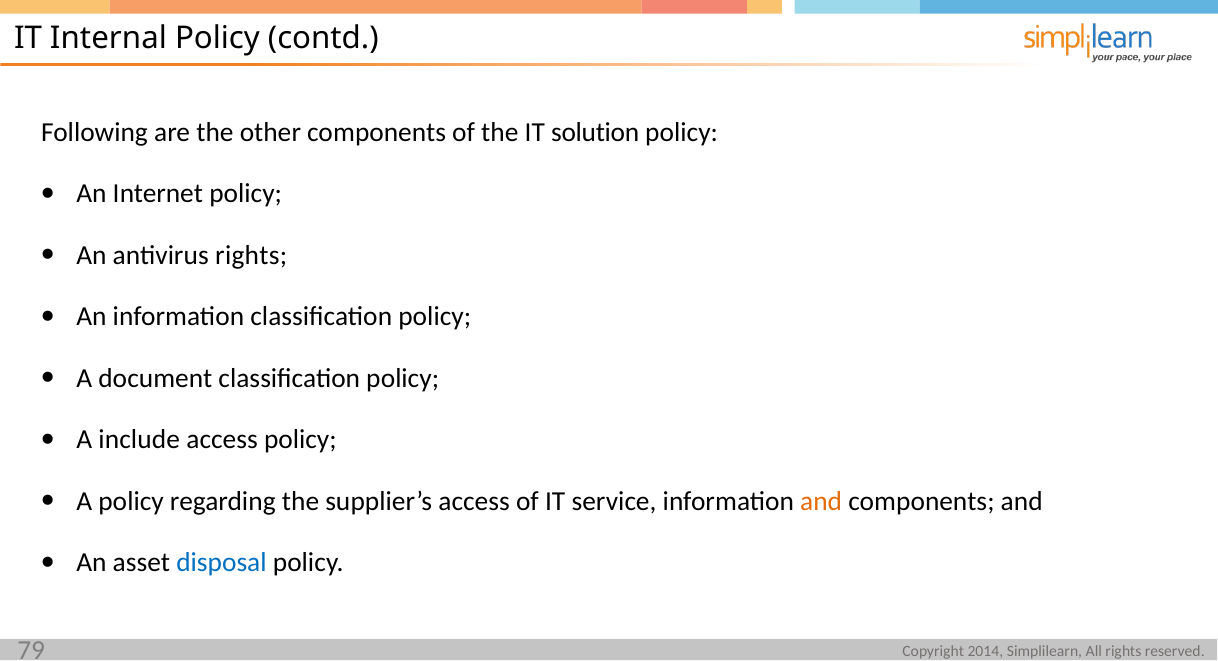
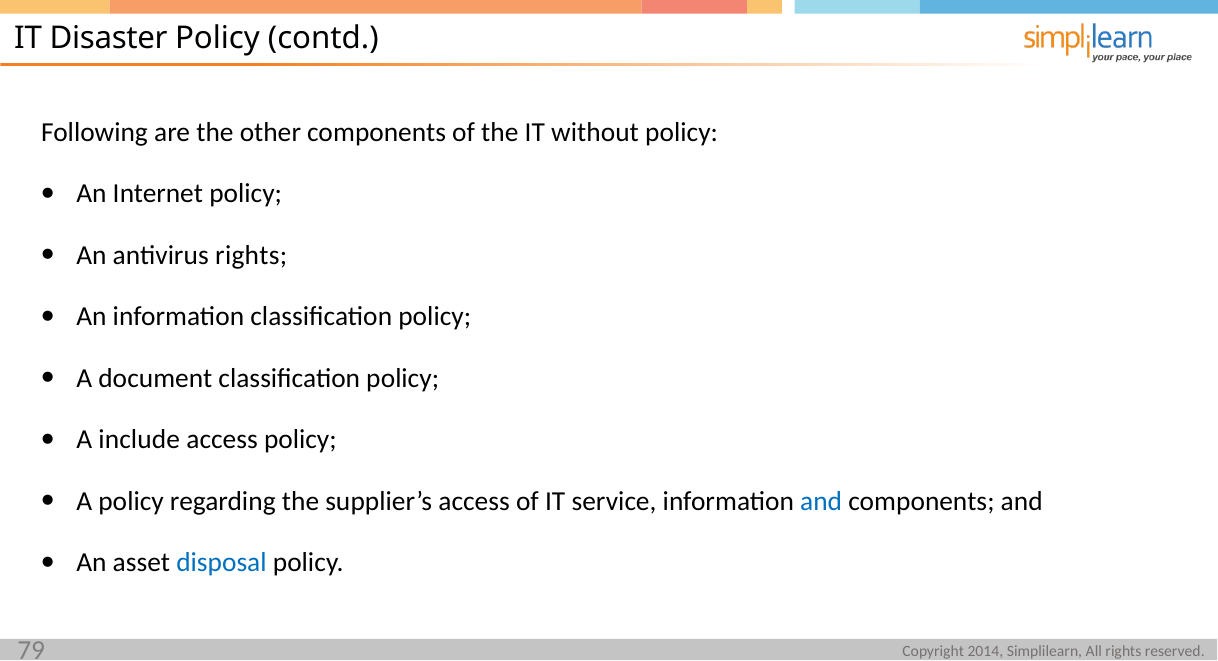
Internal: Internal -> Disaster
solution: solution -> without
and at (821, 501) colour: orange -> blue
